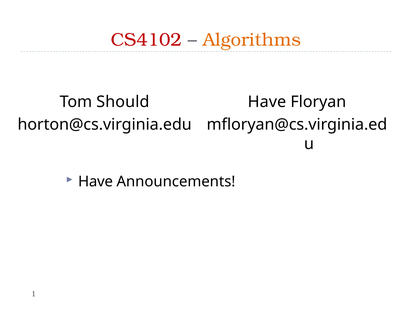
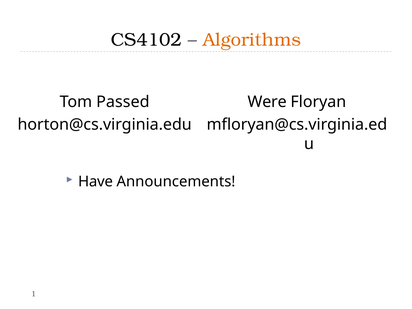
CS4102 colour: red -> black
Should: Should -> Passed
Have at (267, 102): Have -> Were
